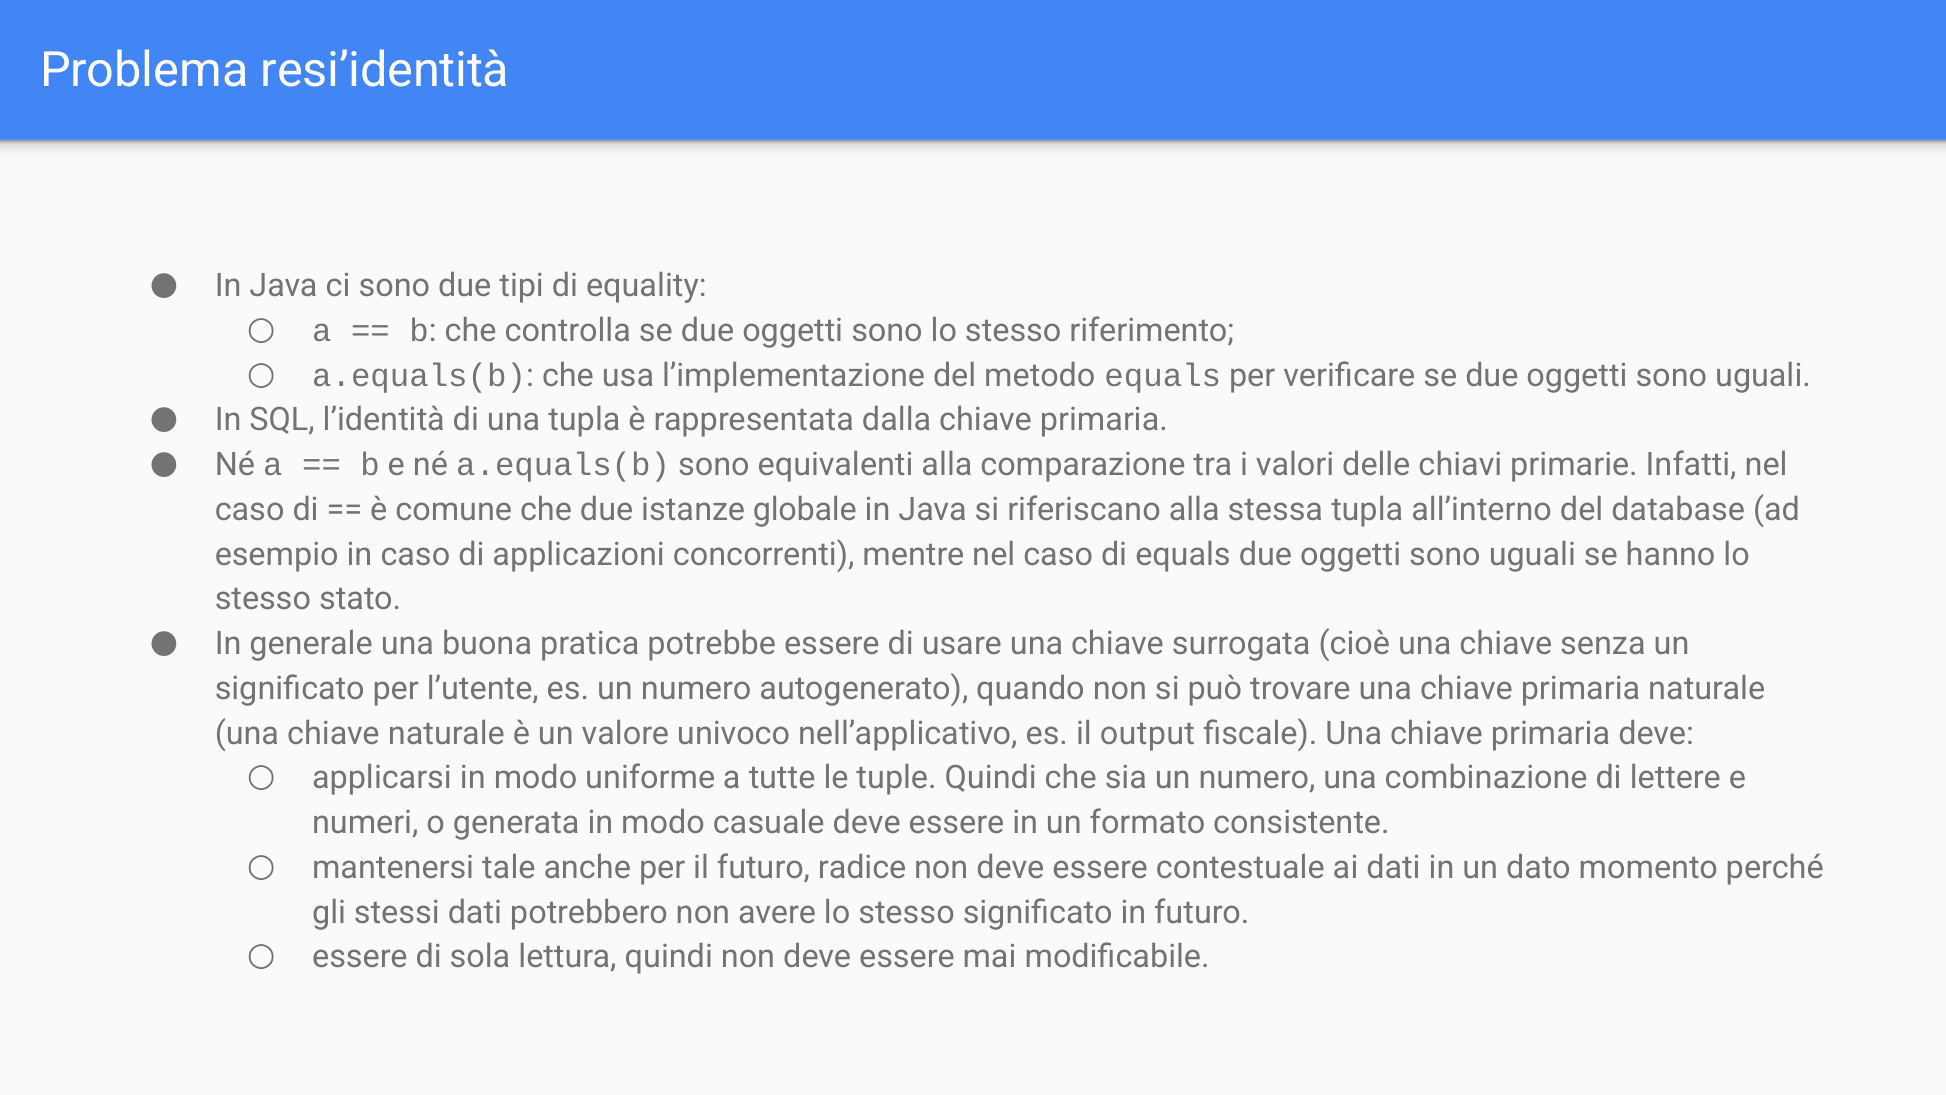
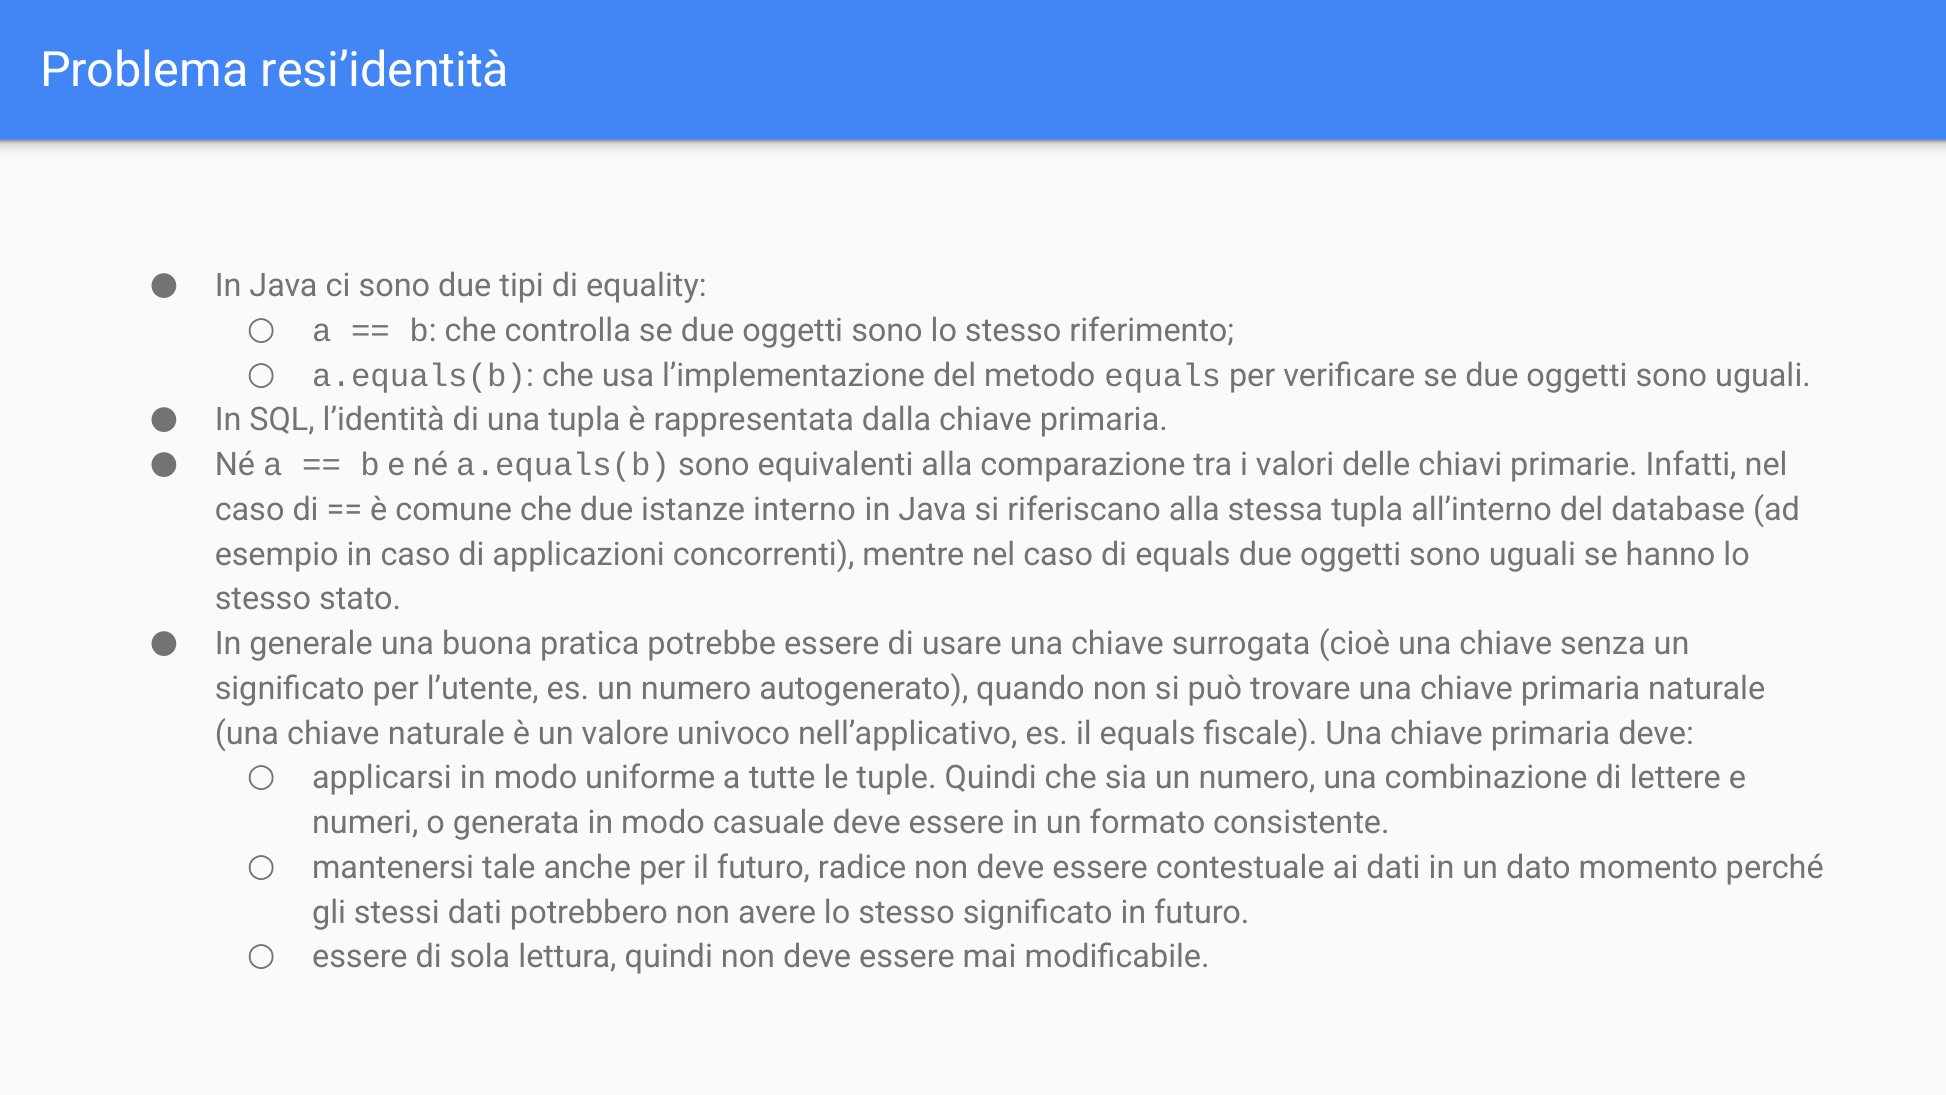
globale: globale -> interno
il output: output -> equals
